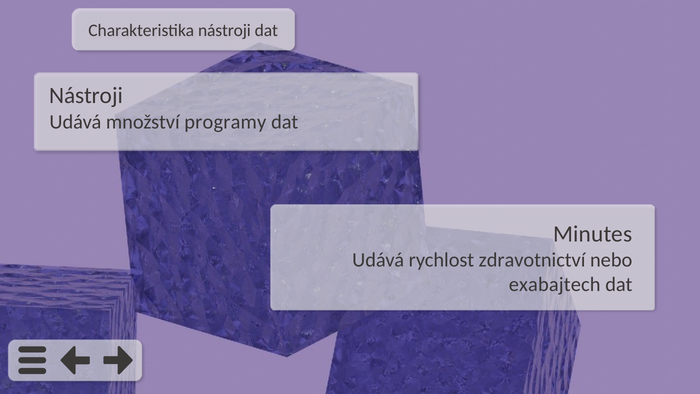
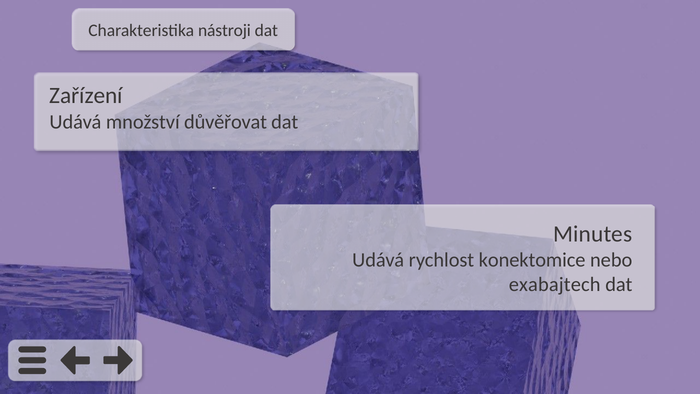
Nástroji at (86, 96): Nástroji -> Zařízení
programy: programy -> důvěřovat
zdravotnictví: zdravotnictví -> konektomice
